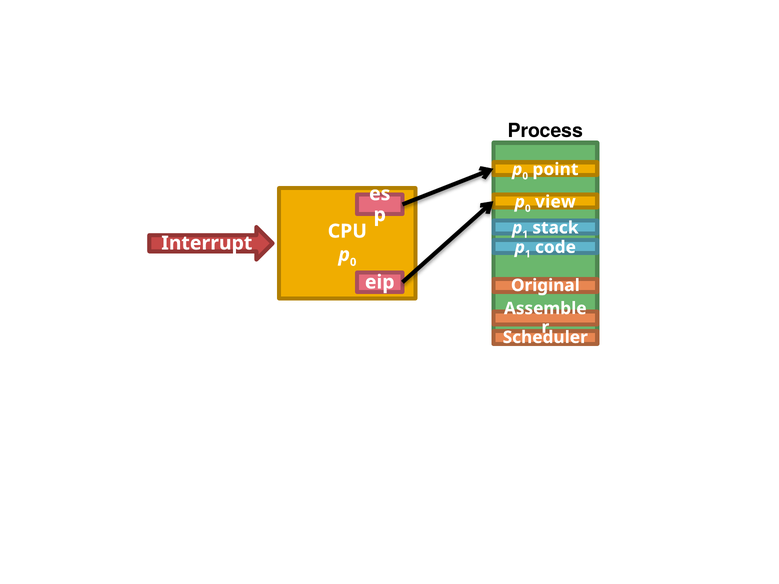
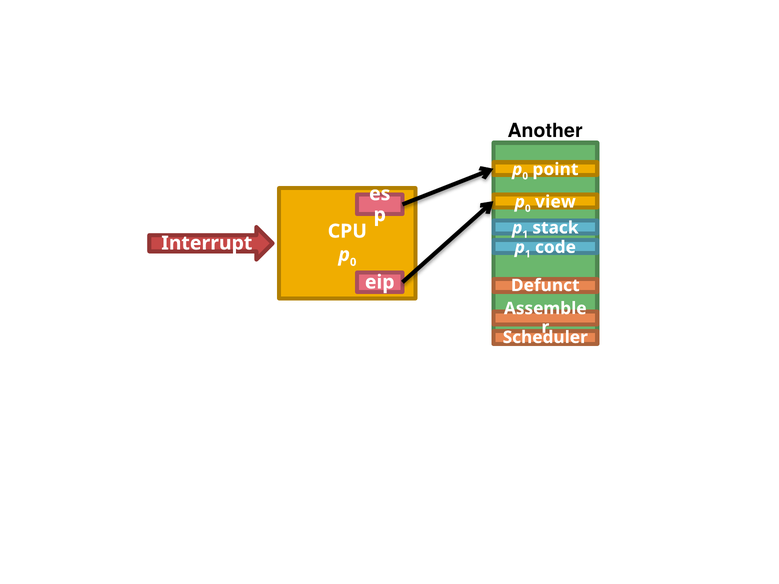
Process: Process -> Another
Original: Original -> Defunct
